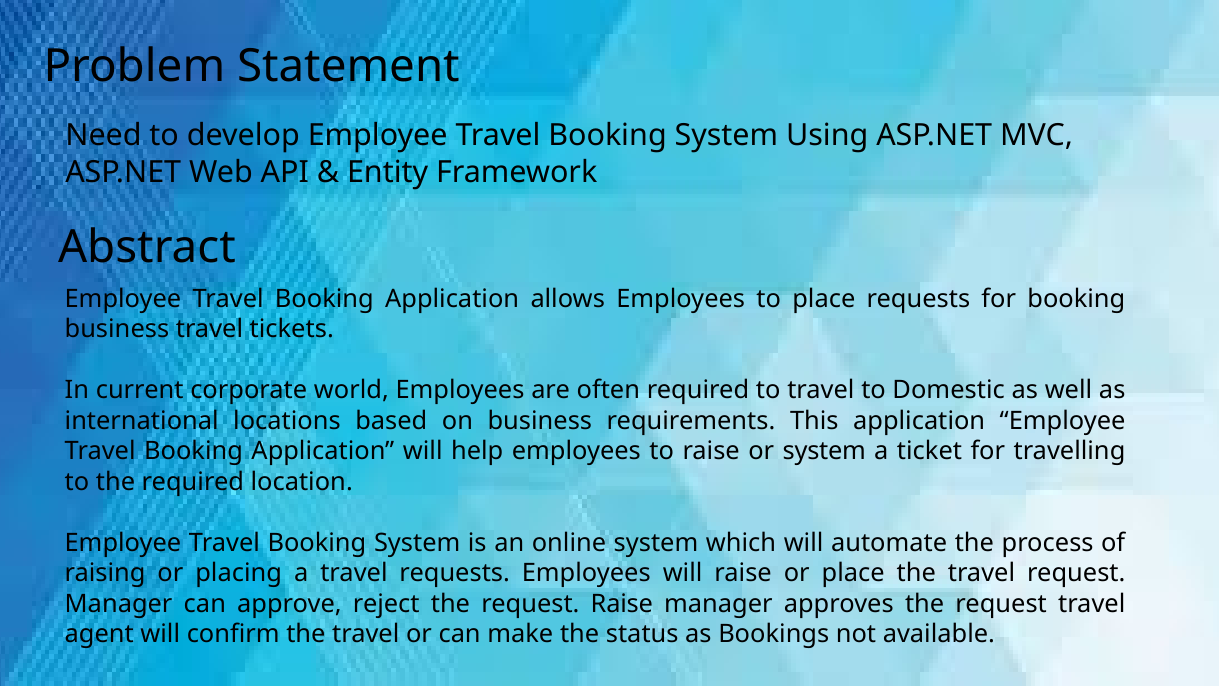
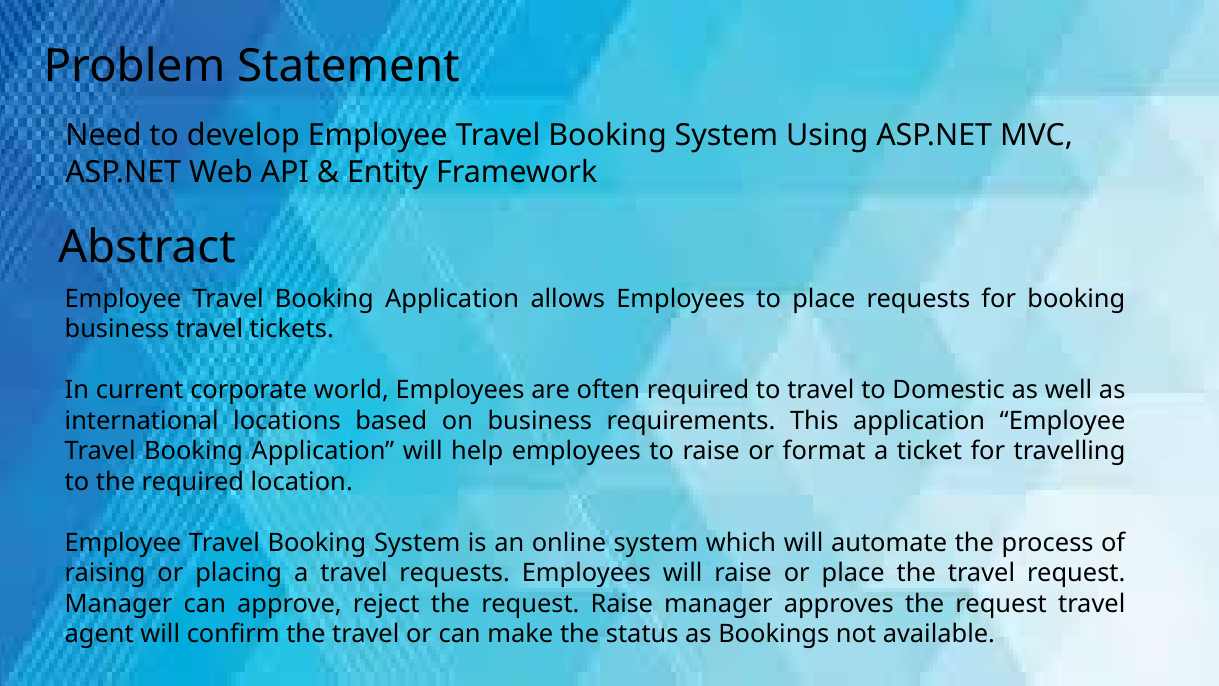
or system: system -> format
